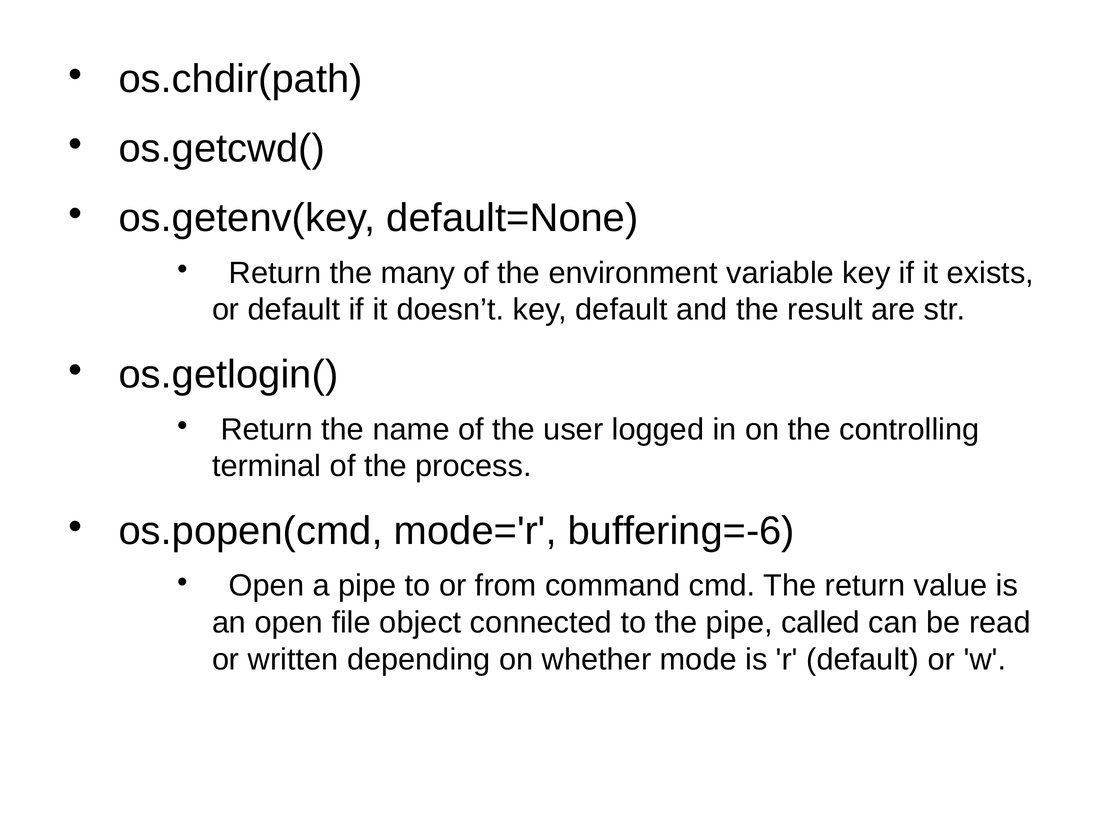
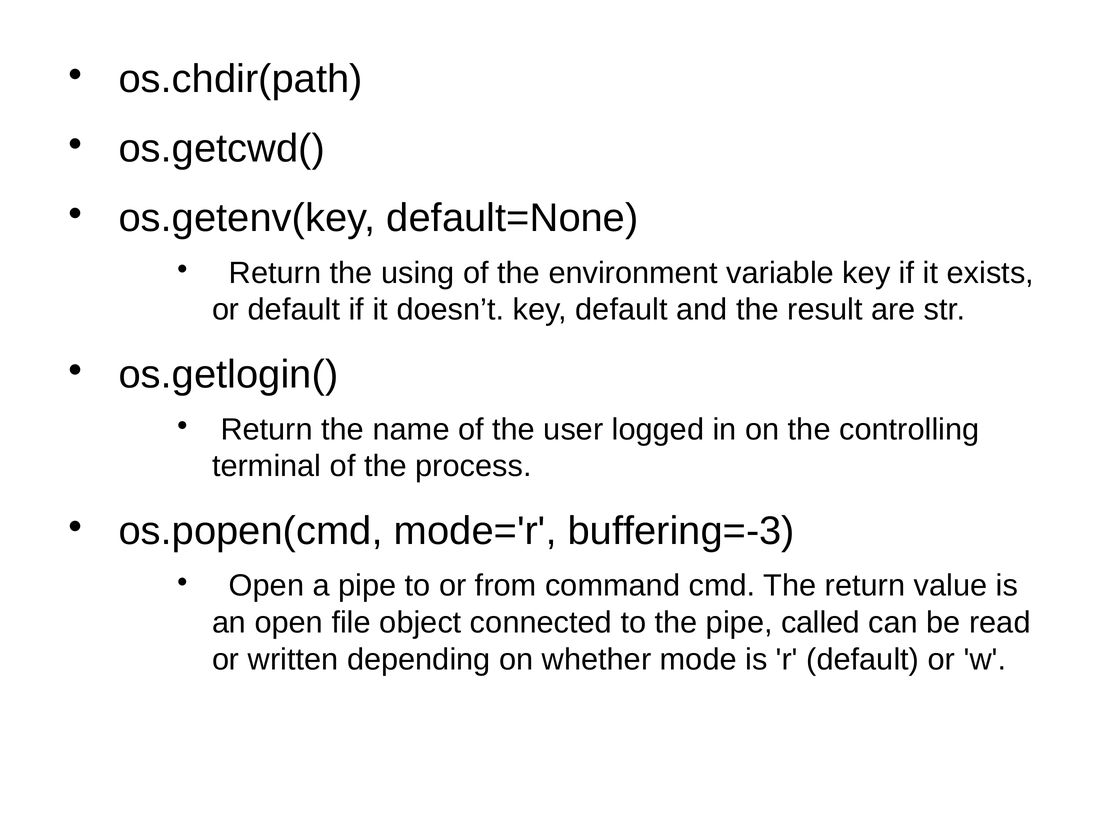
many: many -> using
buffering=-6: buffering=-6 -> buffering=-3
